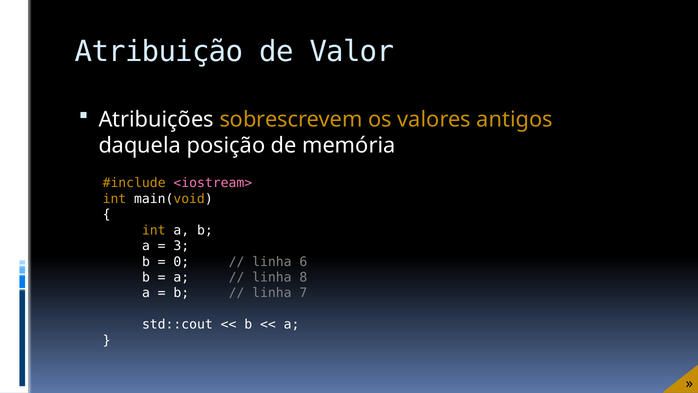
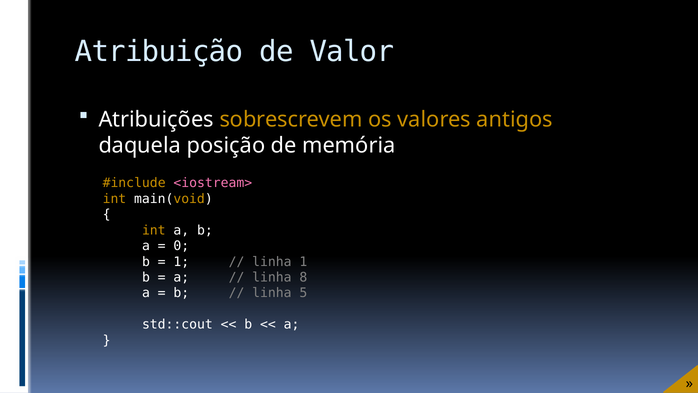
3: 3 -> 0
0 at (181, 261): 0 -> 1
linha 6: 6 -> 1
7: 7 -> 5
